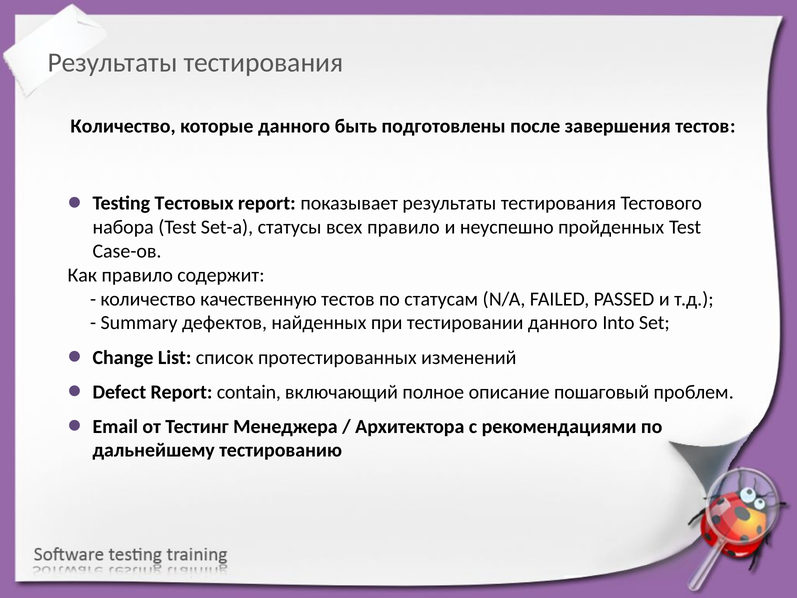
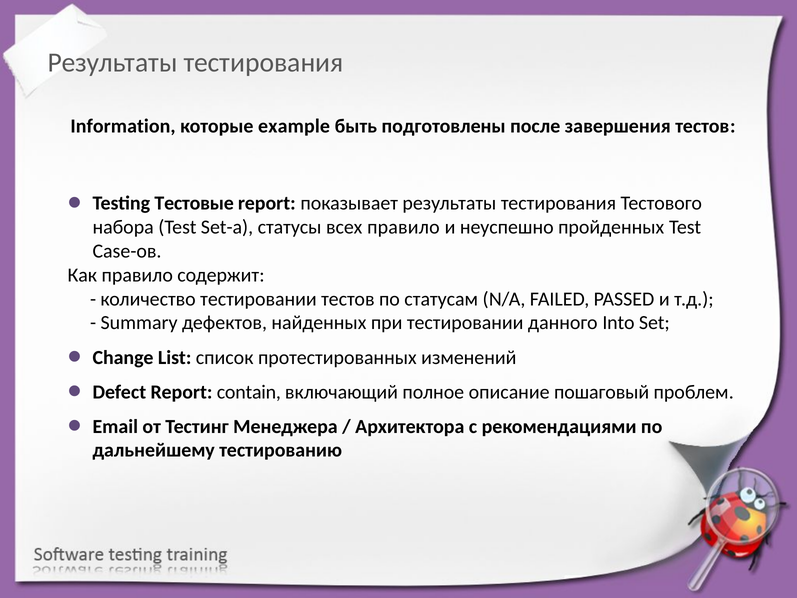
Количество at (123, 126): Количество -> Information
которые данного: данного -> example
Тестовых: Тестовых -> Тестовые
количество качественную: качественную -> тестировании
